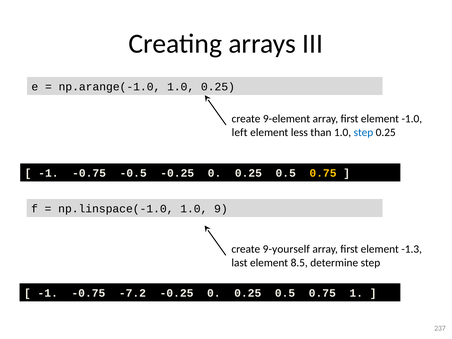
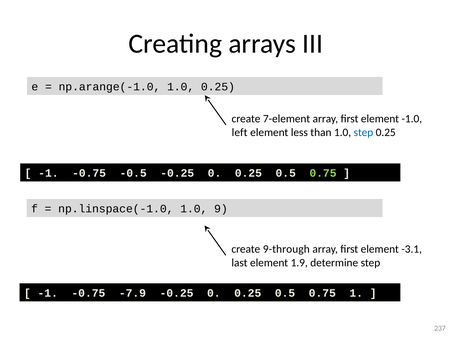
9-element: 9-element -> 7-element
0.75 at (323, 173) colour: yellow -> light green
9-yourself: 9-yourself -> 9-through
-1.3: -1.3 -> -3.1
8.5: 8.5 -> 1.9
-7.2: -7.2 -> -7.9
